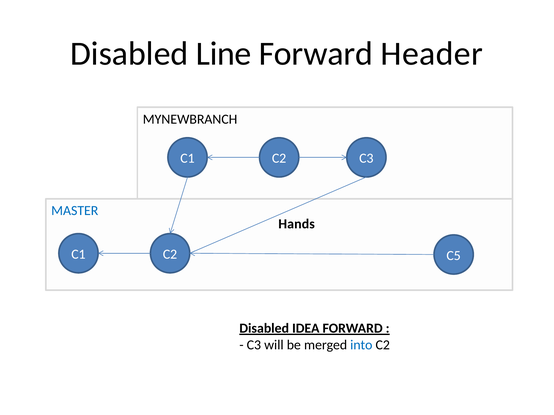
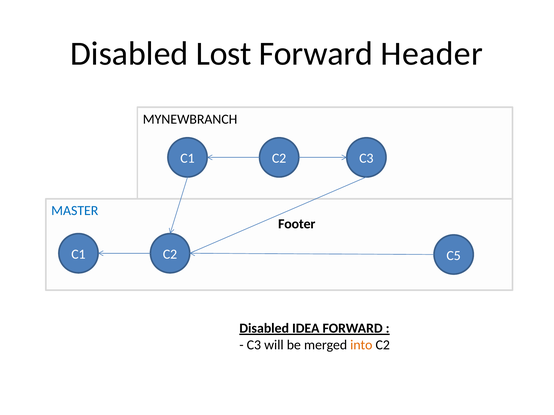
Line: Line -> Lost
Hands: Hands -> Footer
into colour: blue -> orange
